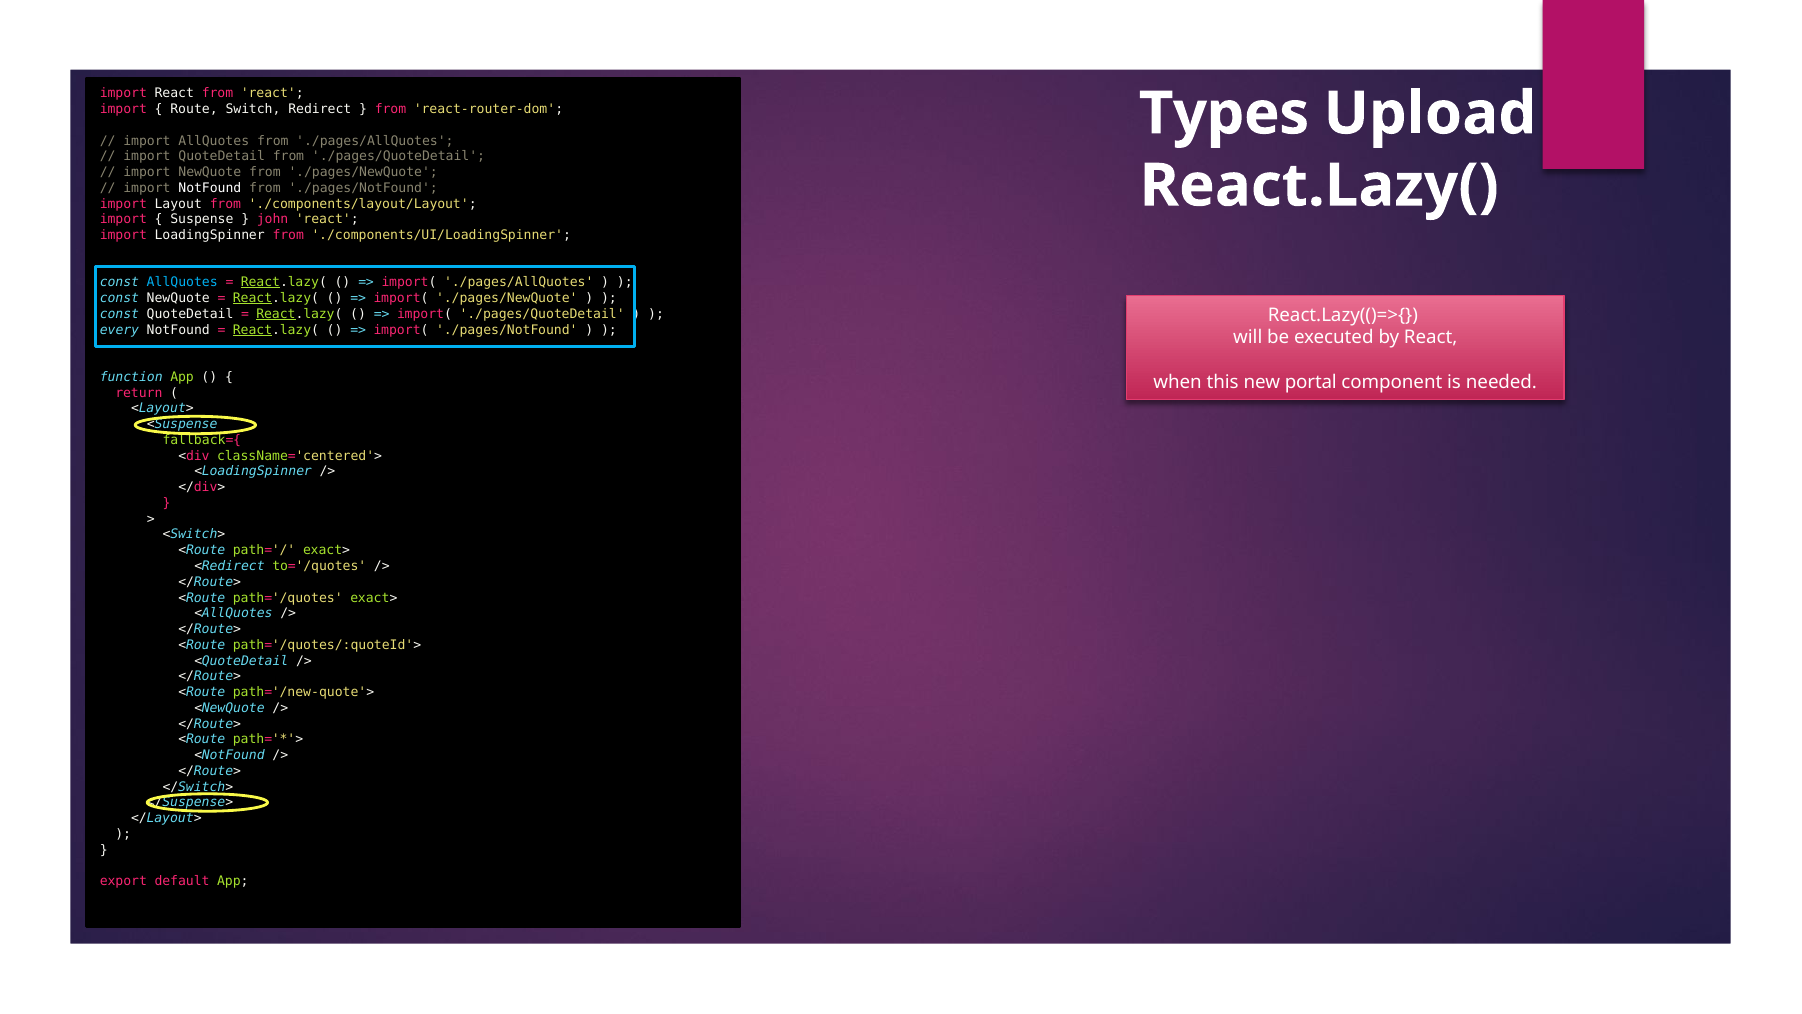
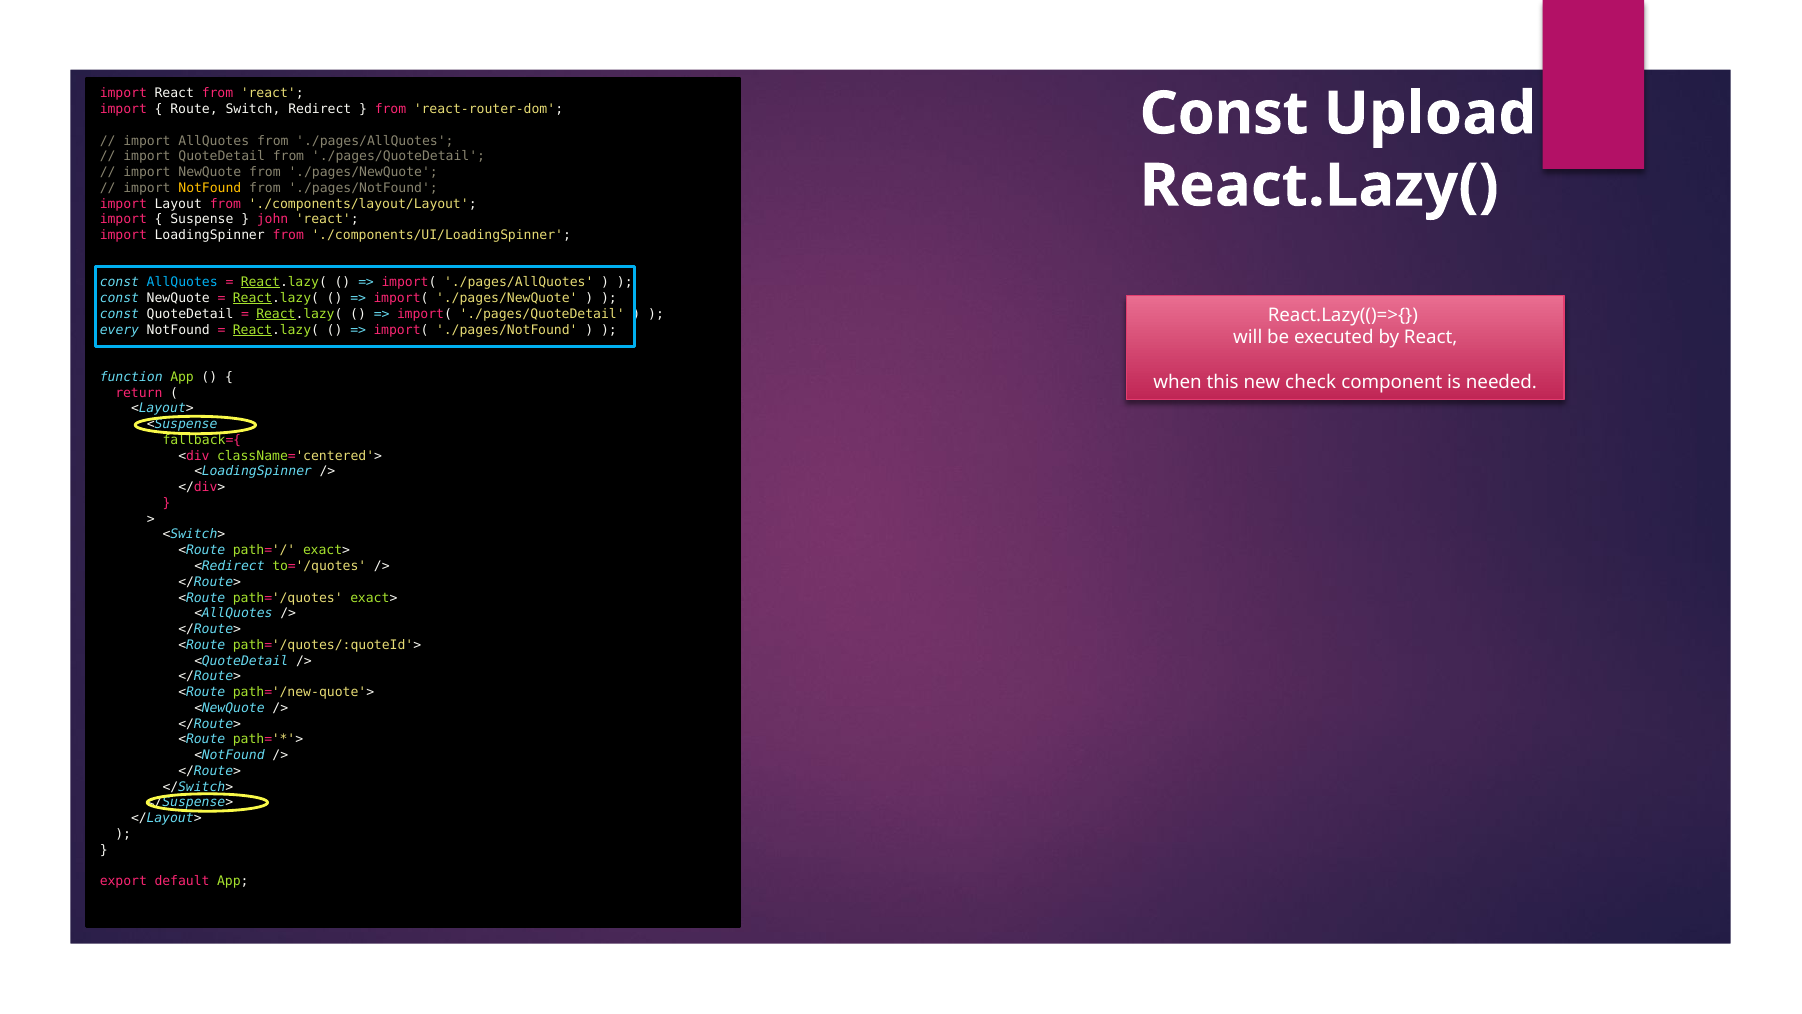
Types at (1224, 114): Types -> Const
NotFound at (210, 188) colour: white -> yellow
portal: portal -> check
